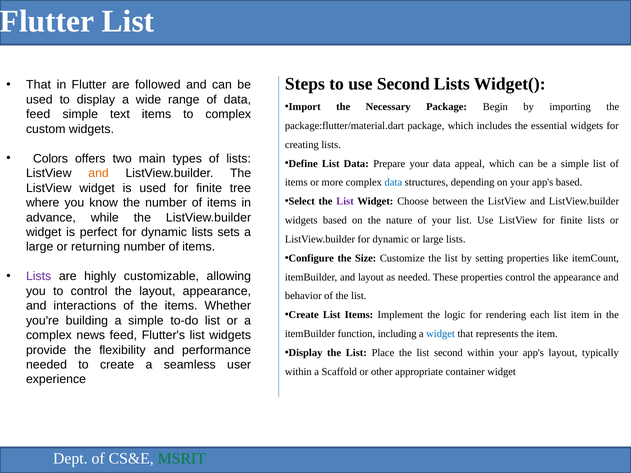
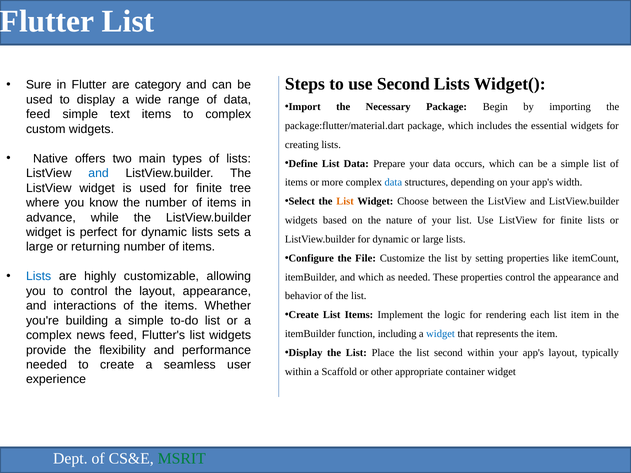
That at (39, 85): That -> Sure
followed: followed -> category
Colors: Colors -> Native
appeal: appeal -> occurs
and at (99, 173) colour: orange -> blue
app's based: based -> width
List at (345, 202) colour: purple -> orange
Size: Size -> File
Lists at (39, 276) colour: purple -> blue
and layout: layout -> which
